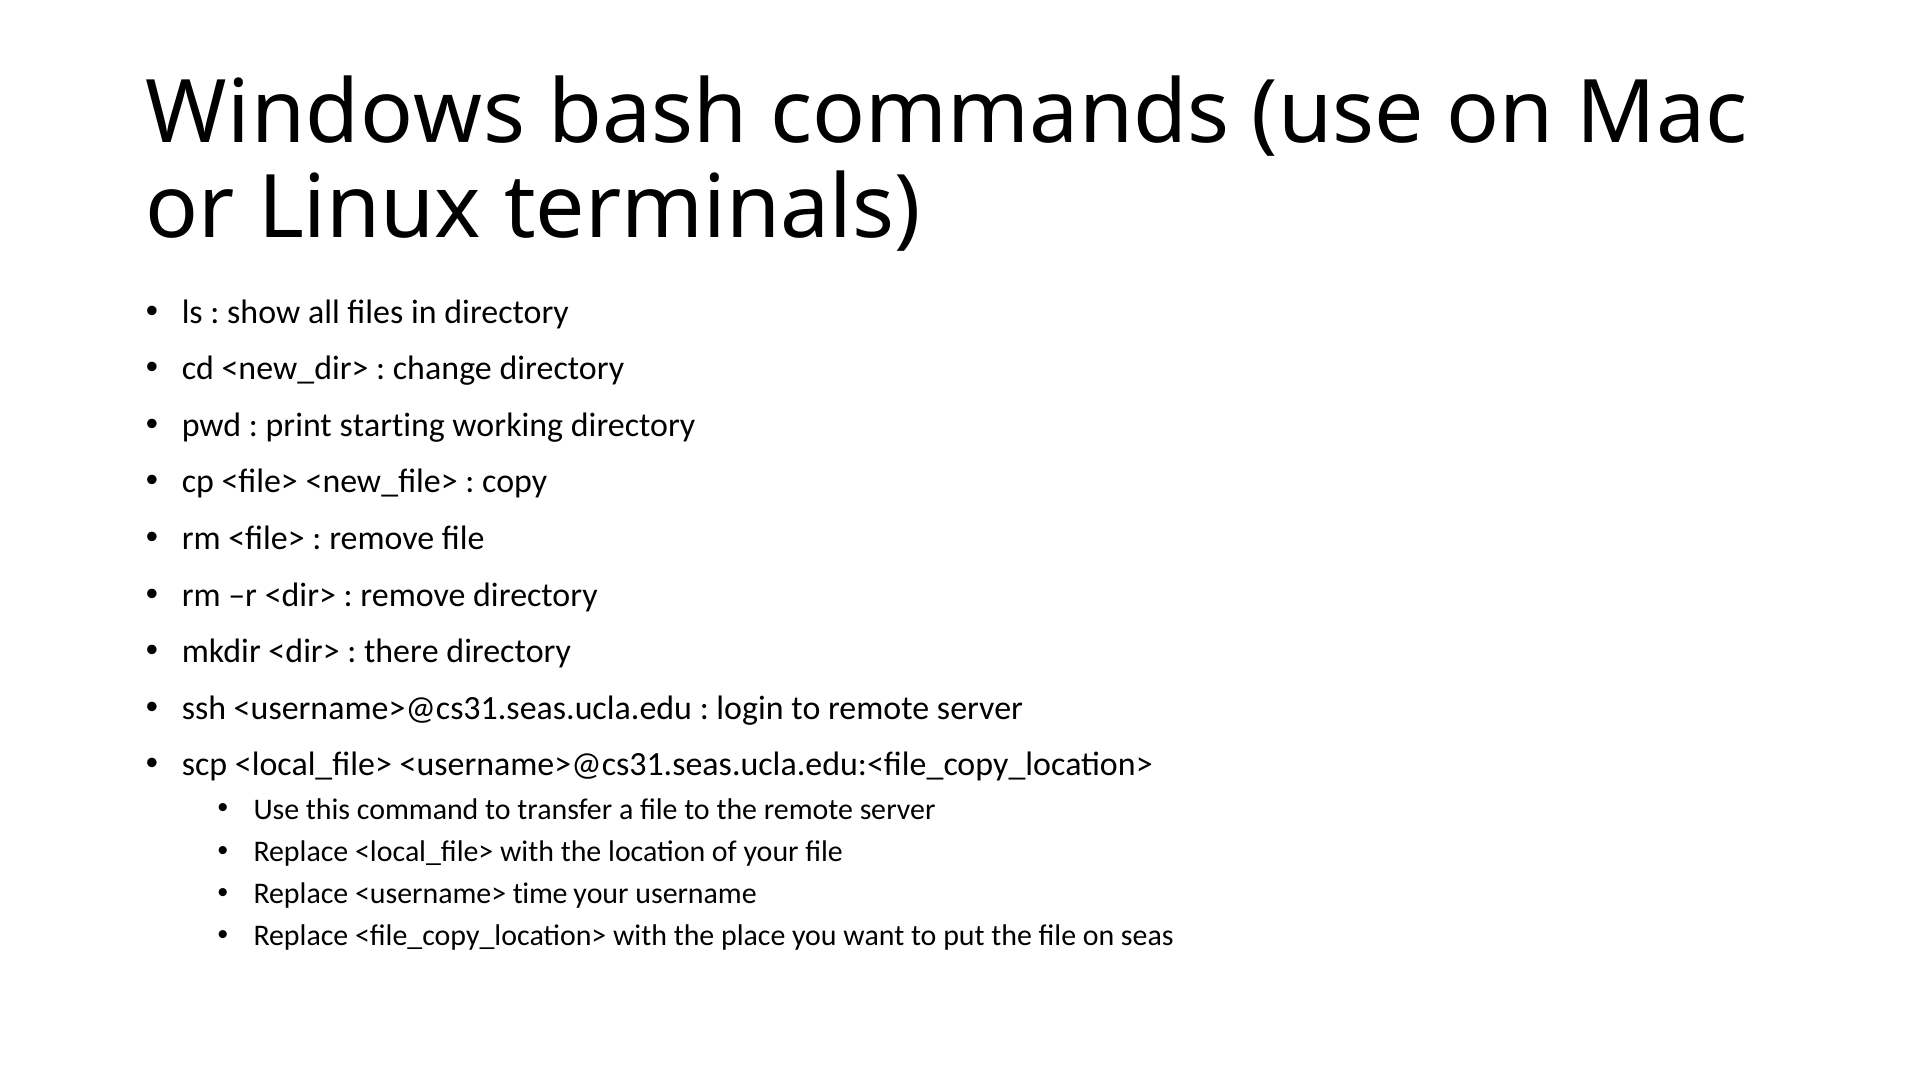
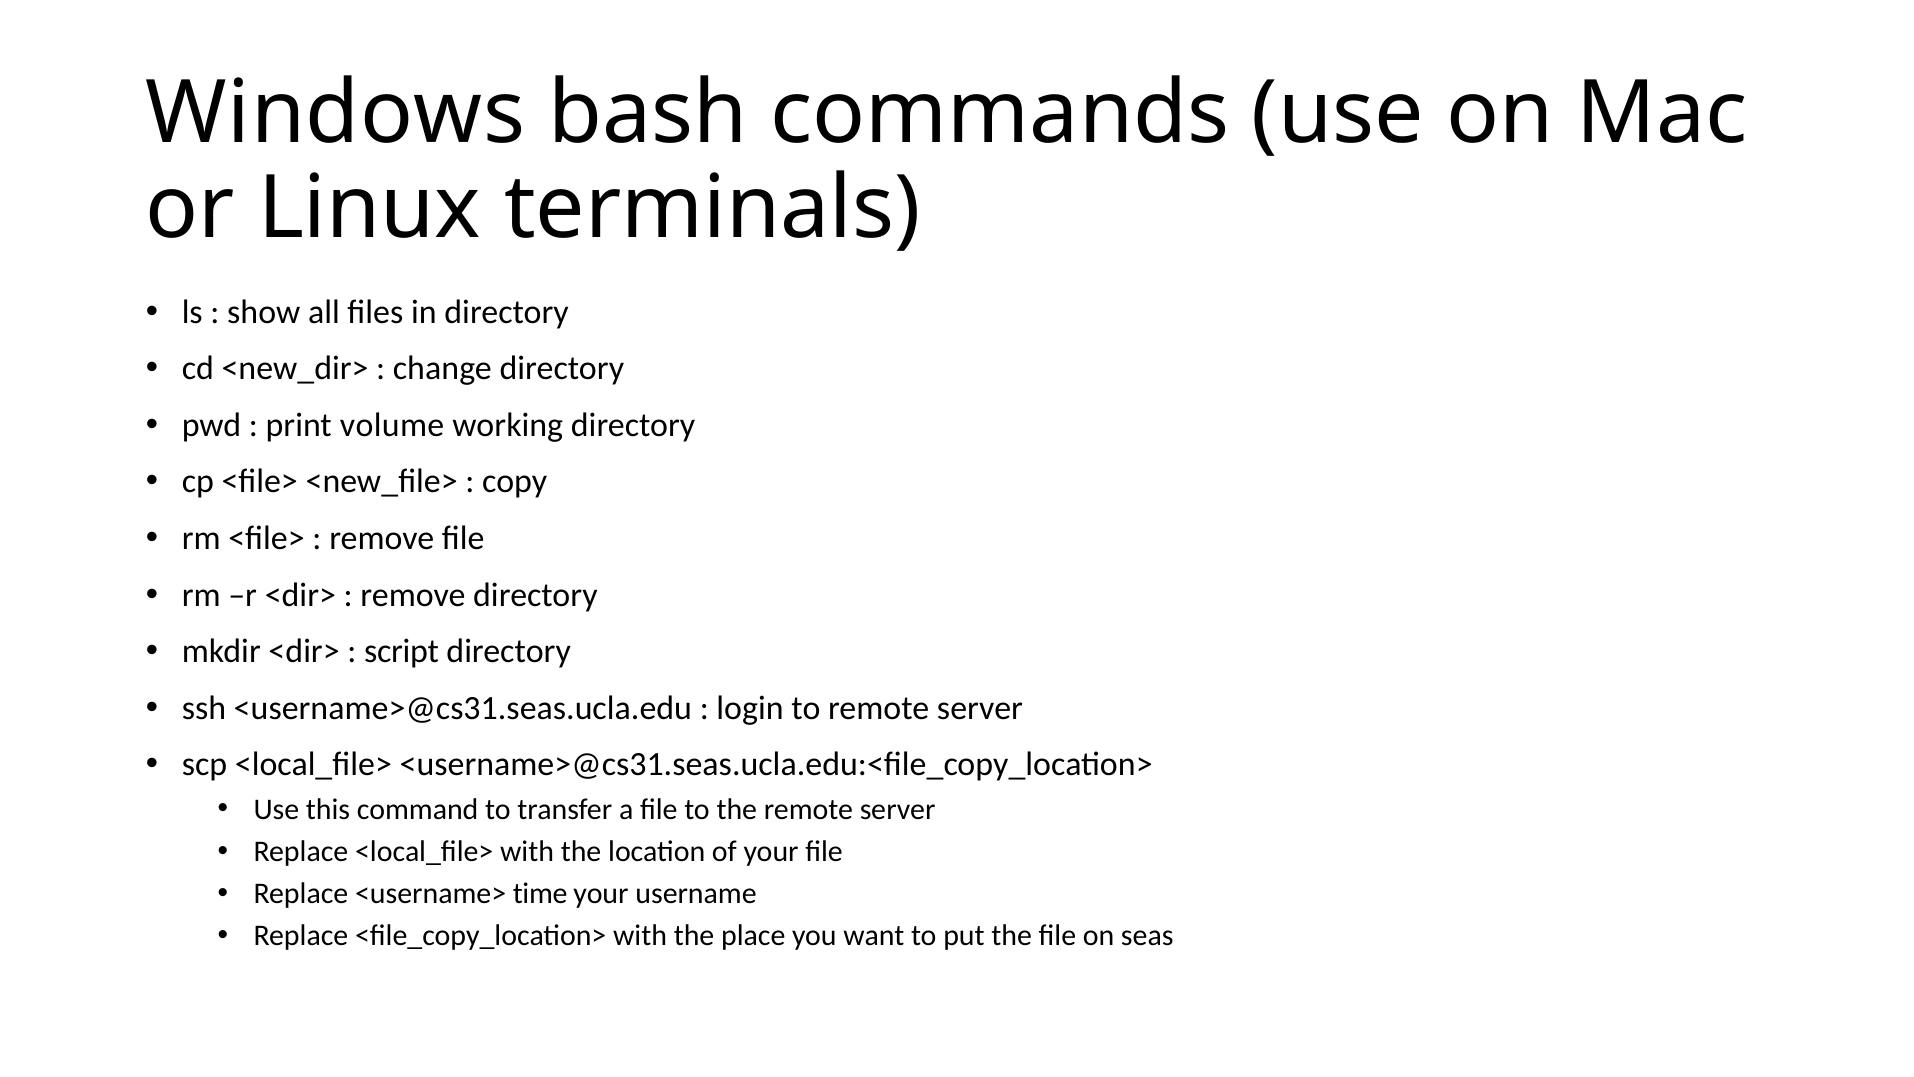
starting: starting -> volume
there: there -> script
